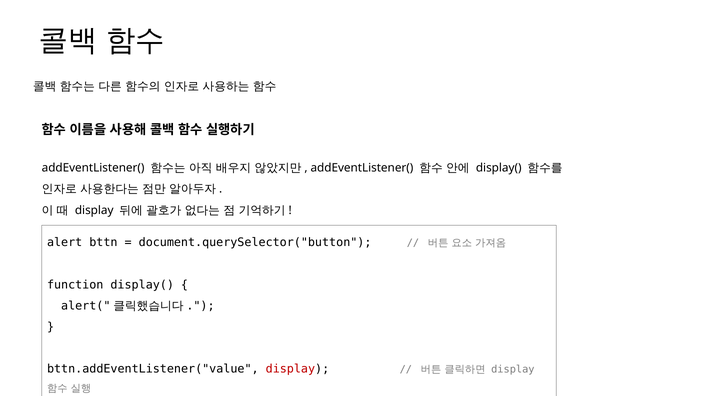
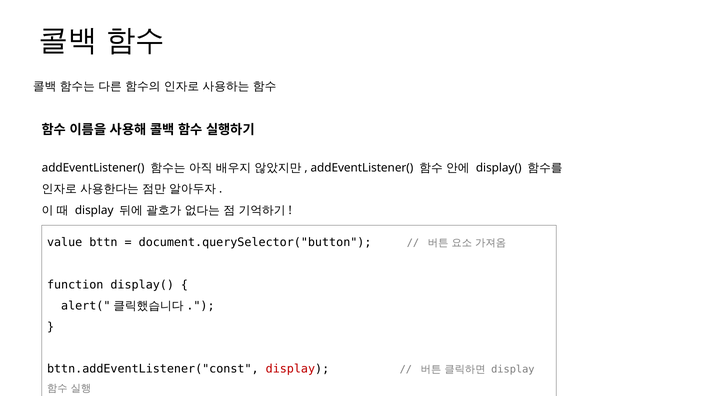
alert: alert -> value
bttn.addEventListener("value: bttn.addEventListener("value -> bttn.addEventListener("const
